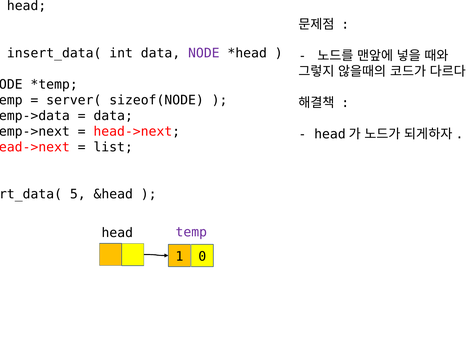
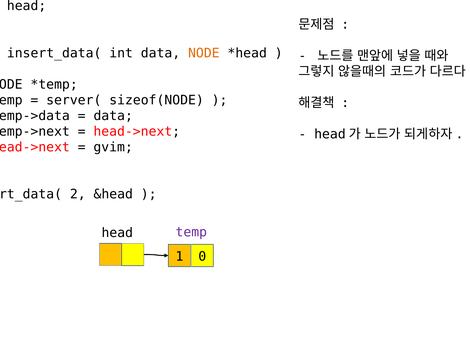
NODE at (204, 53) colour: purple -> orange
list: list -> gvim
5: 5 -> 2
